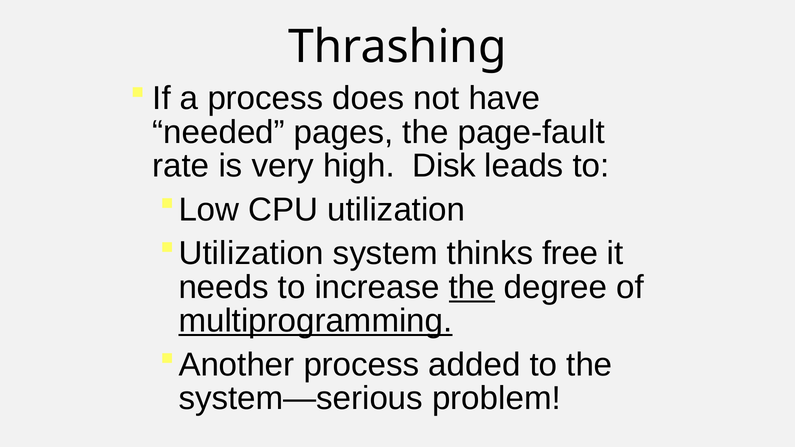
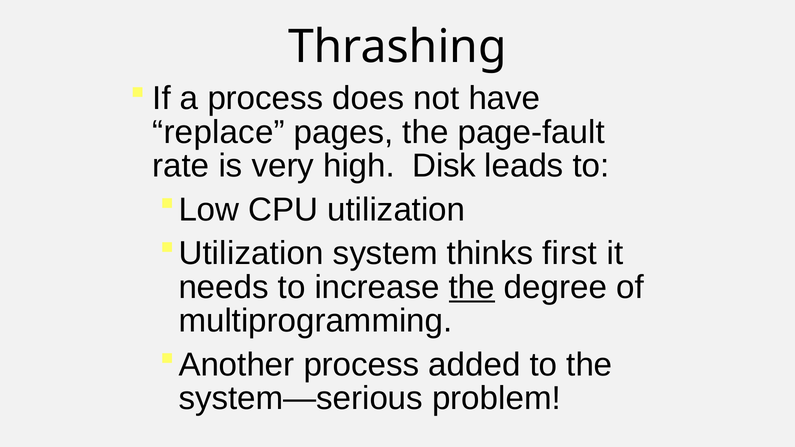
needed: needed -> replace
free: free -> first
multiprogramming underline: present -> none
